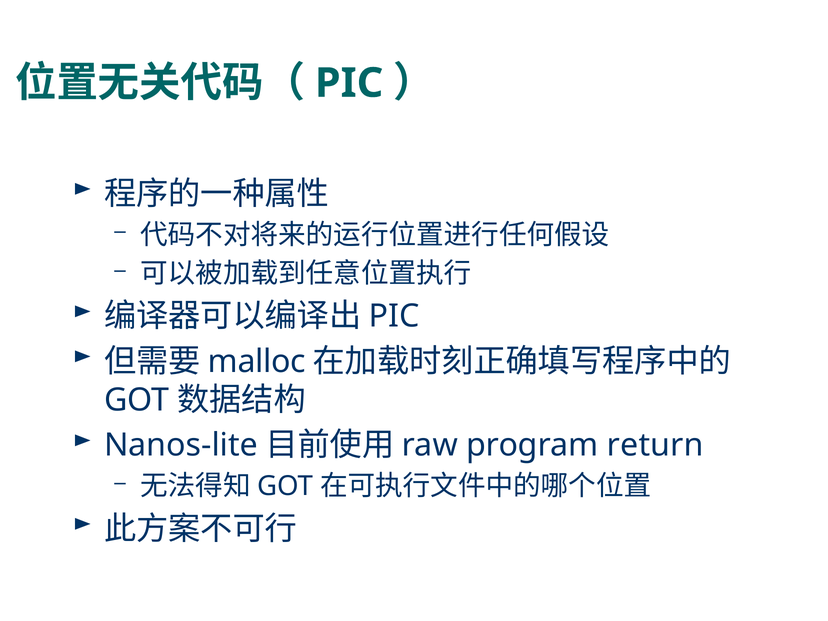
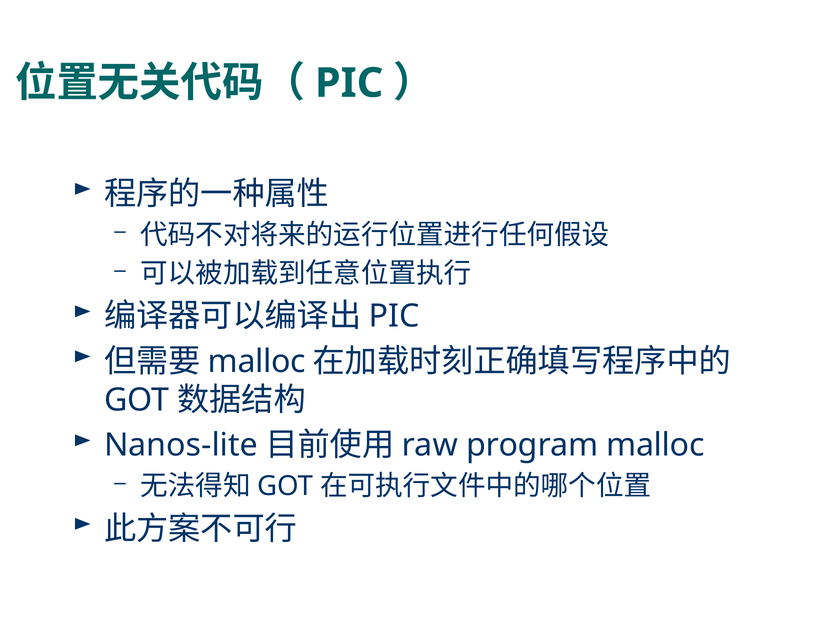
program return: return -> malloc
